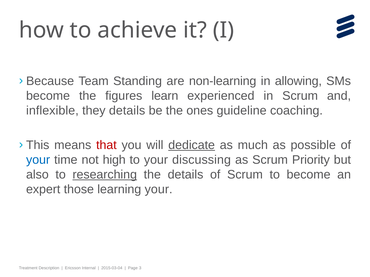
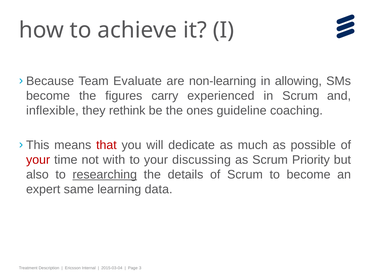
Standing: Standing -> Evaluate
learn: learn -> carry
they details: details -> rethink
dedicate underline: present -> none
your at (38, 160) colour: blue -> red
high: high -> with
those: those -> same
learning your: your -> data
